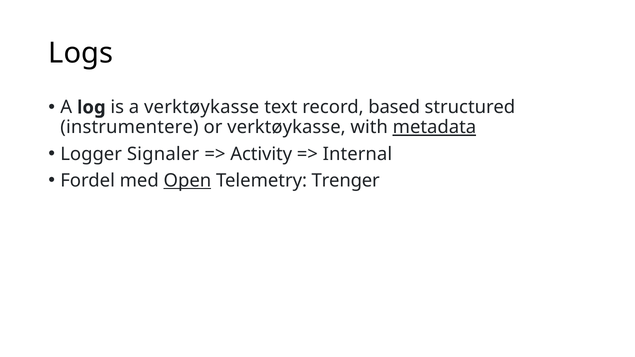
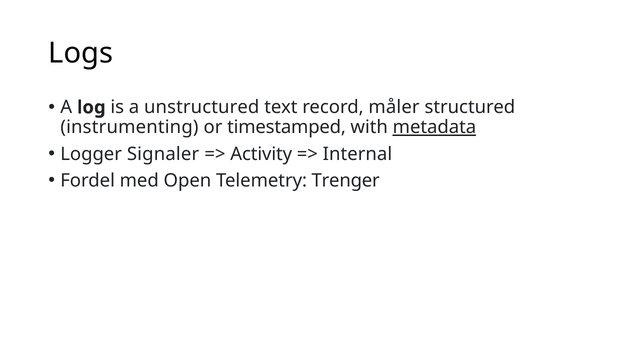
a verktøykasse: verktøykasse -> unstructured
based: based -> måler
instrumentere: instrumentere -> instrumenting
or verktøykasse: verktøykasse -> timestamped
Open underline: present -> none
